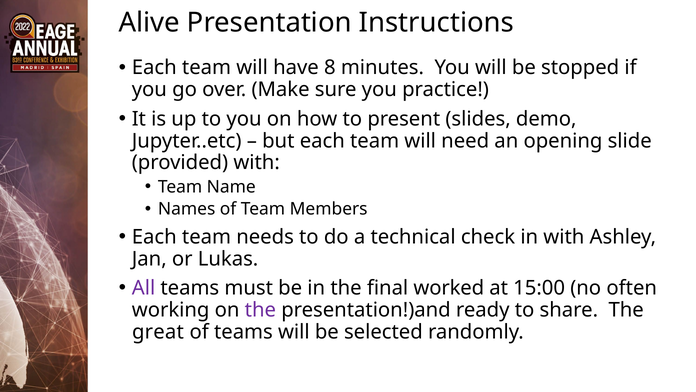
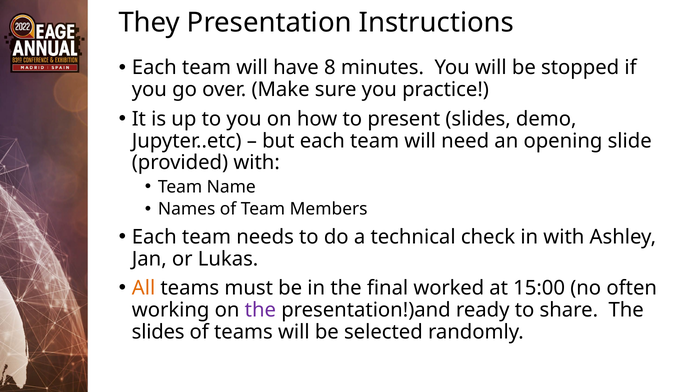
Alive: Alive -> They
All colour: purple -> orange
great at (158, 332): great -> slides
